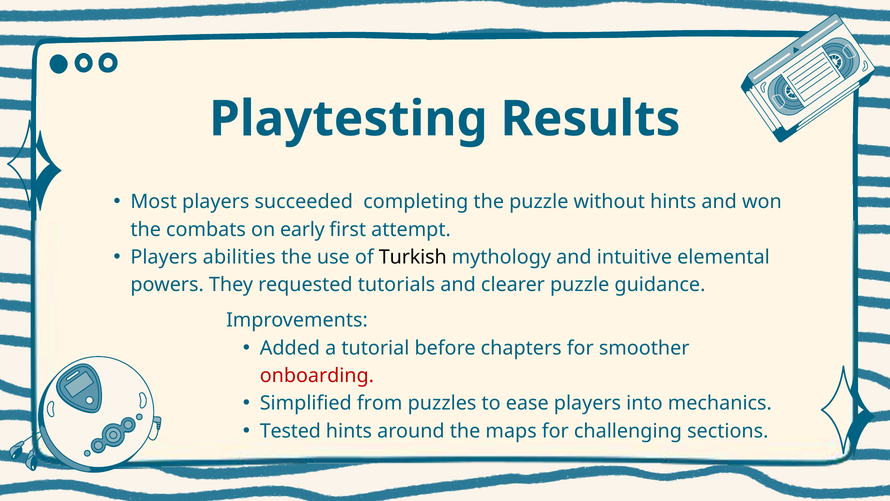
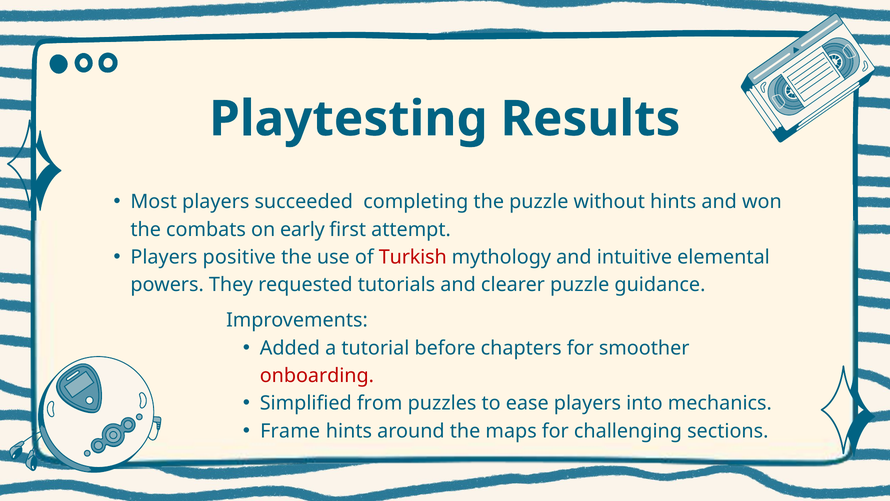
abilities: abilities -> positive
Turkish colour: black -> red
Tested: Tested -> Frame
